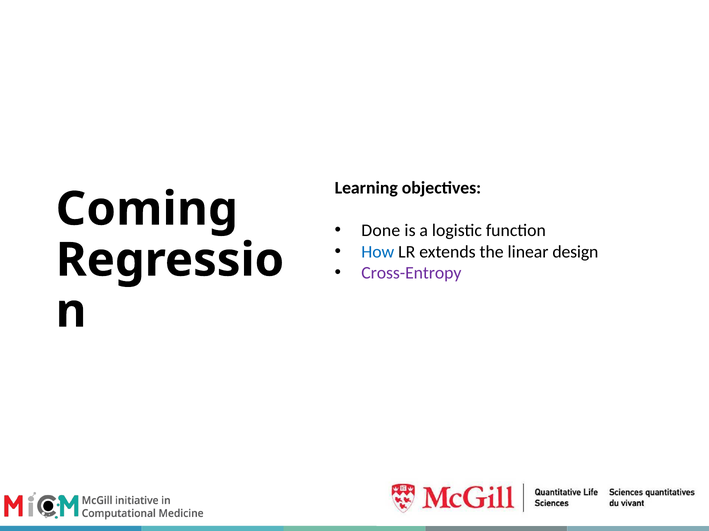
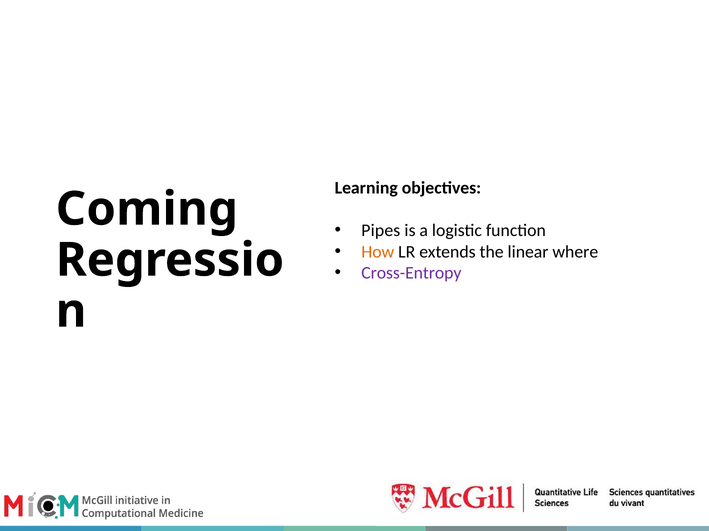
Done: Done -> Pipes
How colour: blue -> orange
design: design -> where
